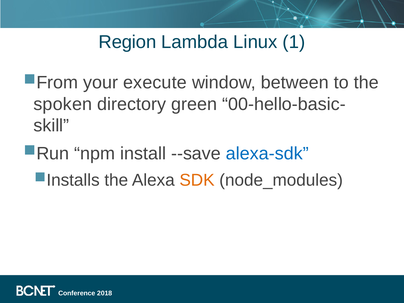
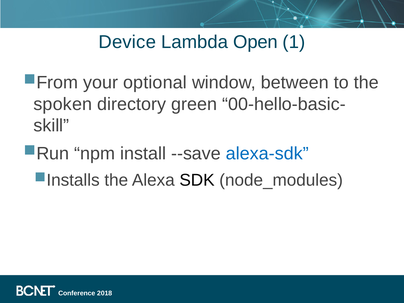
Region: Region -> Device
Linux: Linux -> Open
execute: execute -> optional
SDK colour: orange -> black
